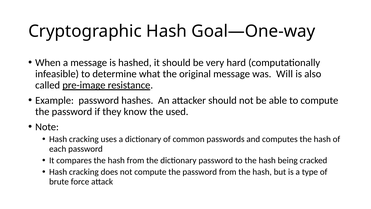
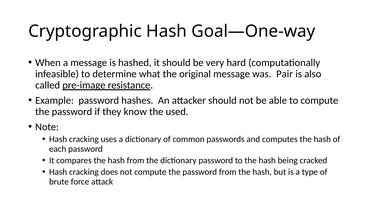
Will: Will -> Pair
